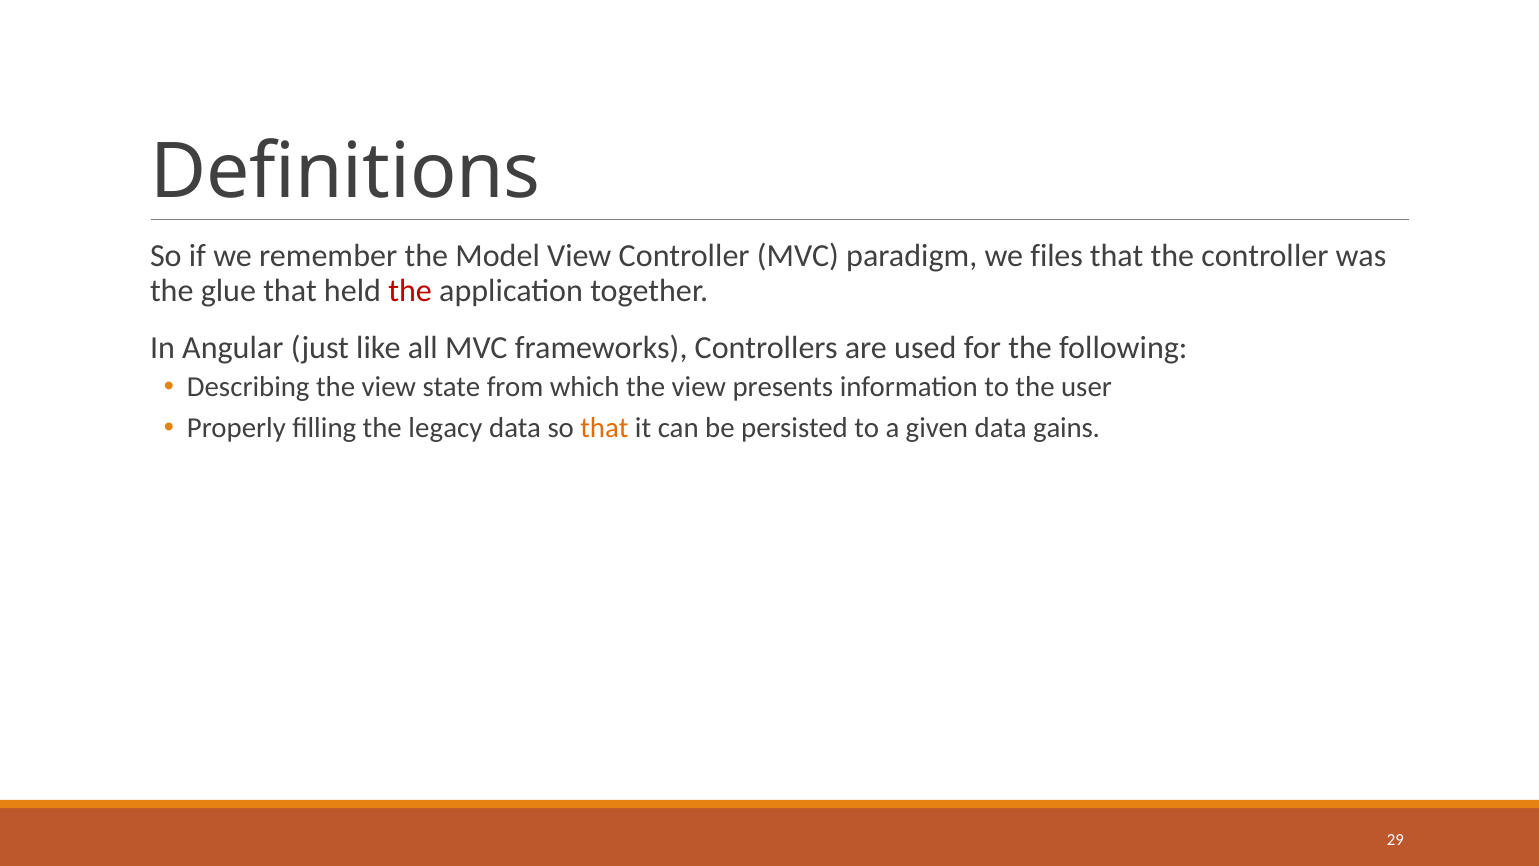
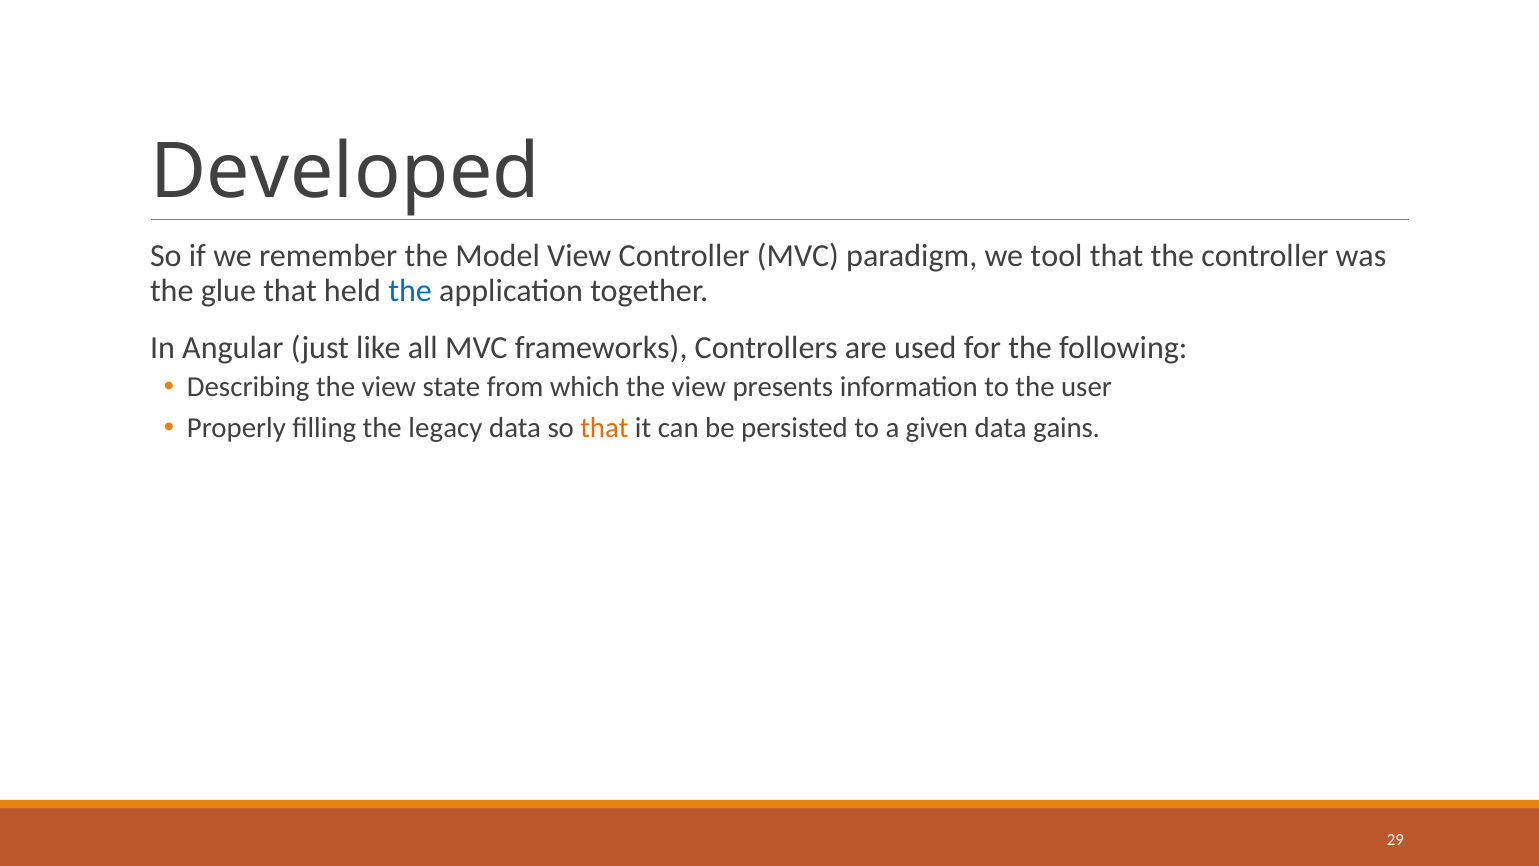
Definitions: Definitions -> Developed
files: files -> tool
the at (410, 291) colour: red -> blue
